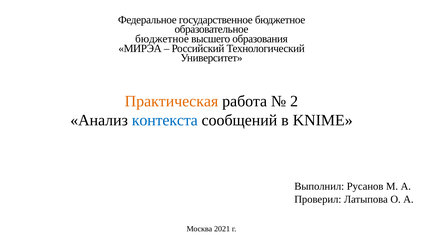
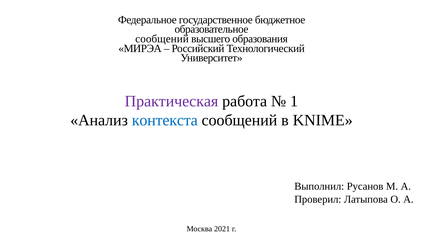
бюджетное at (162, 39): бюджетное -> сообщений
Практическая colour: orange -> purple
2: 2 -> 1
